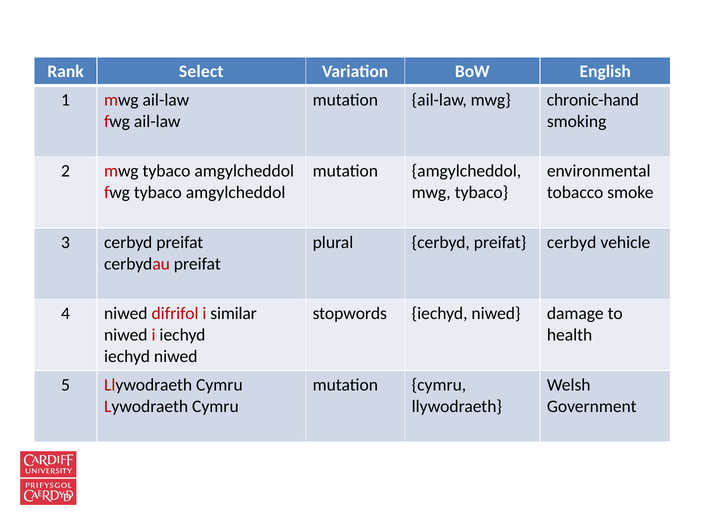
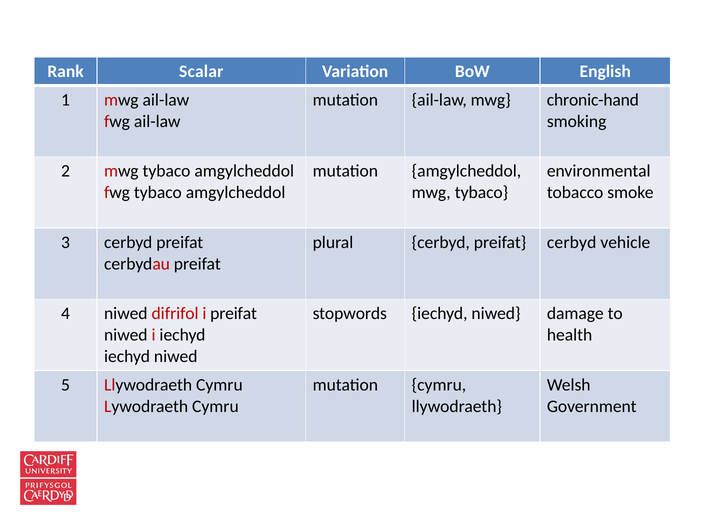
Select: Select -> Scalar
i similar: similar -> preifat
